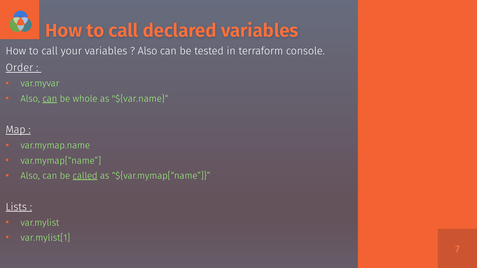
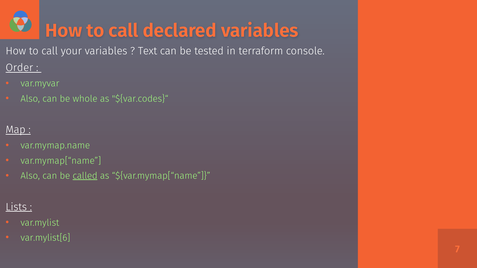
Also at (148, 51): Also -> Text
can at (50, 99) underline: present -> none
${var.name}“: ${var.name}“ -> ${var.codes}“
var.mylist[1: var.mylist[1 -> var.mylist[6
